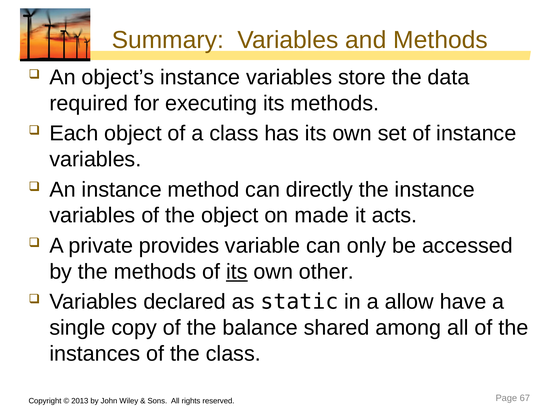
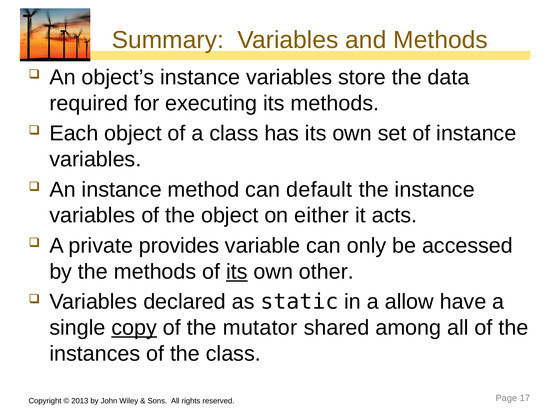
directly: directly -> default
made: made -> either
copy underline: none -> present
balance: balance -> mutator
67: 67 -> 17
